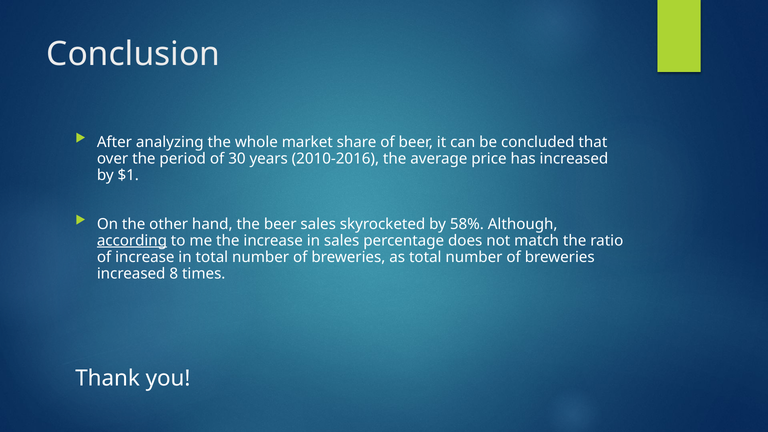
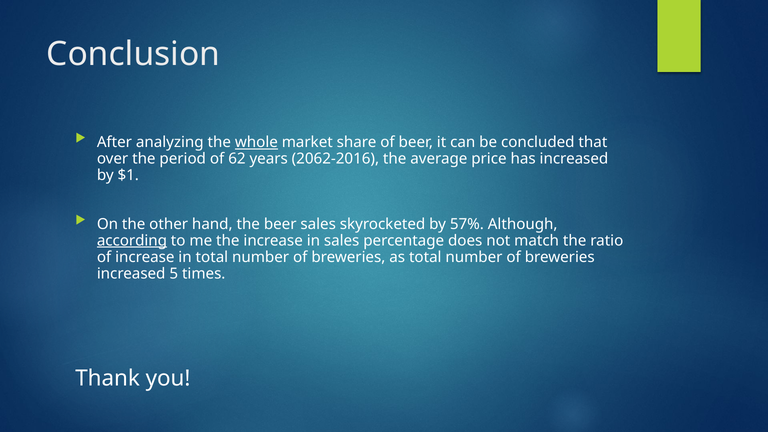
whole underline: none -> present
30: 30 -> 62
2010-2016: 2010-2016 -> 2062-2016
58%: 58% -> 57%
8: 8 -> 5
